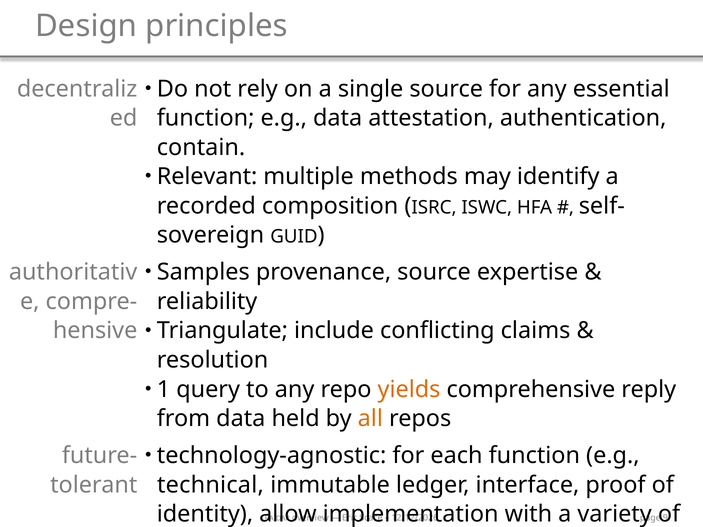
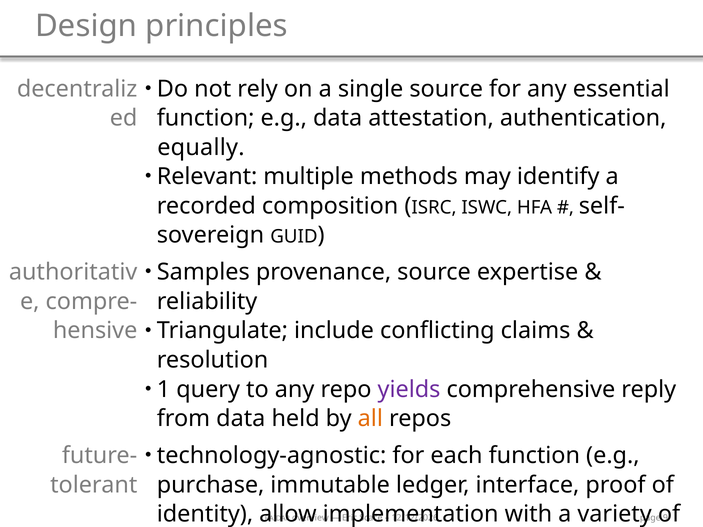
contain: contain -> equally
yields colour: orange -> purple
technical: technical -> purchase
